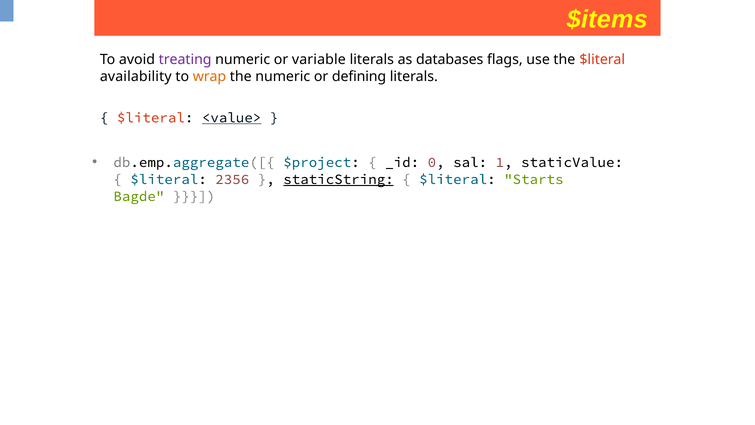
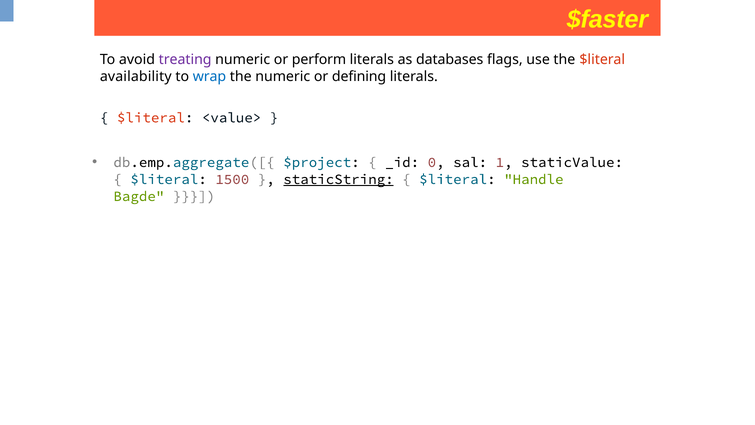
$items: $items -> $faster
variable: variable -> perform
wrap colour: orange -> blue
<value> underline: present -> none
2356: 2356 -> 1500
Starts: Starts -> Handle
